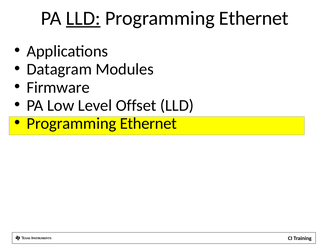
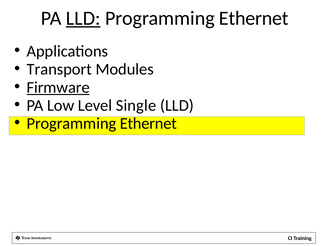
Datagram: Datagram -> Transport
Firmware underline: none -> present
Offset: Offset -> Single
